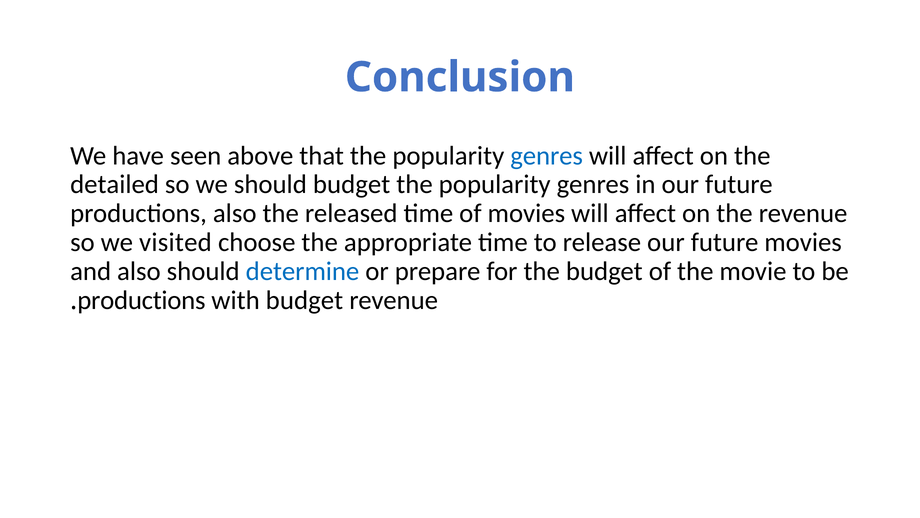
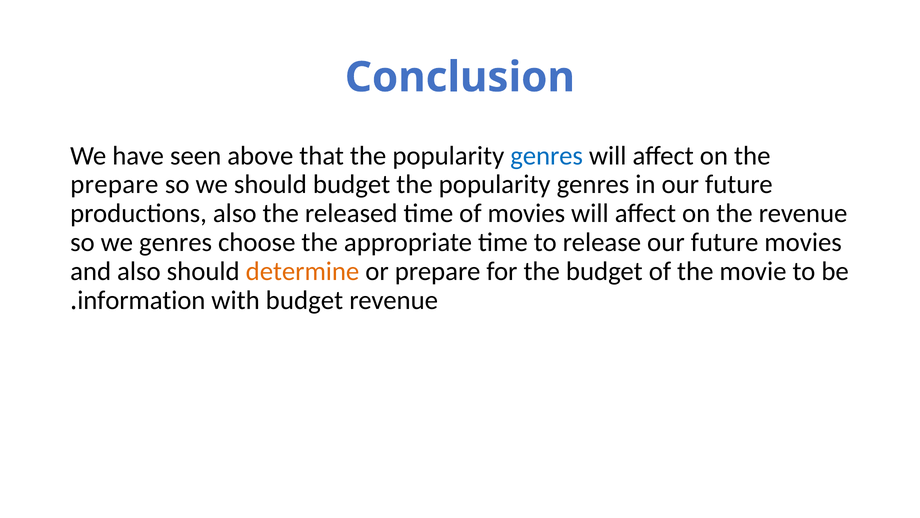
detailed at (115, 184): detailed -> prepare
we visited: visited -> genres
determine colour: blue -> orange
productions at (141, 300): productions -> information
